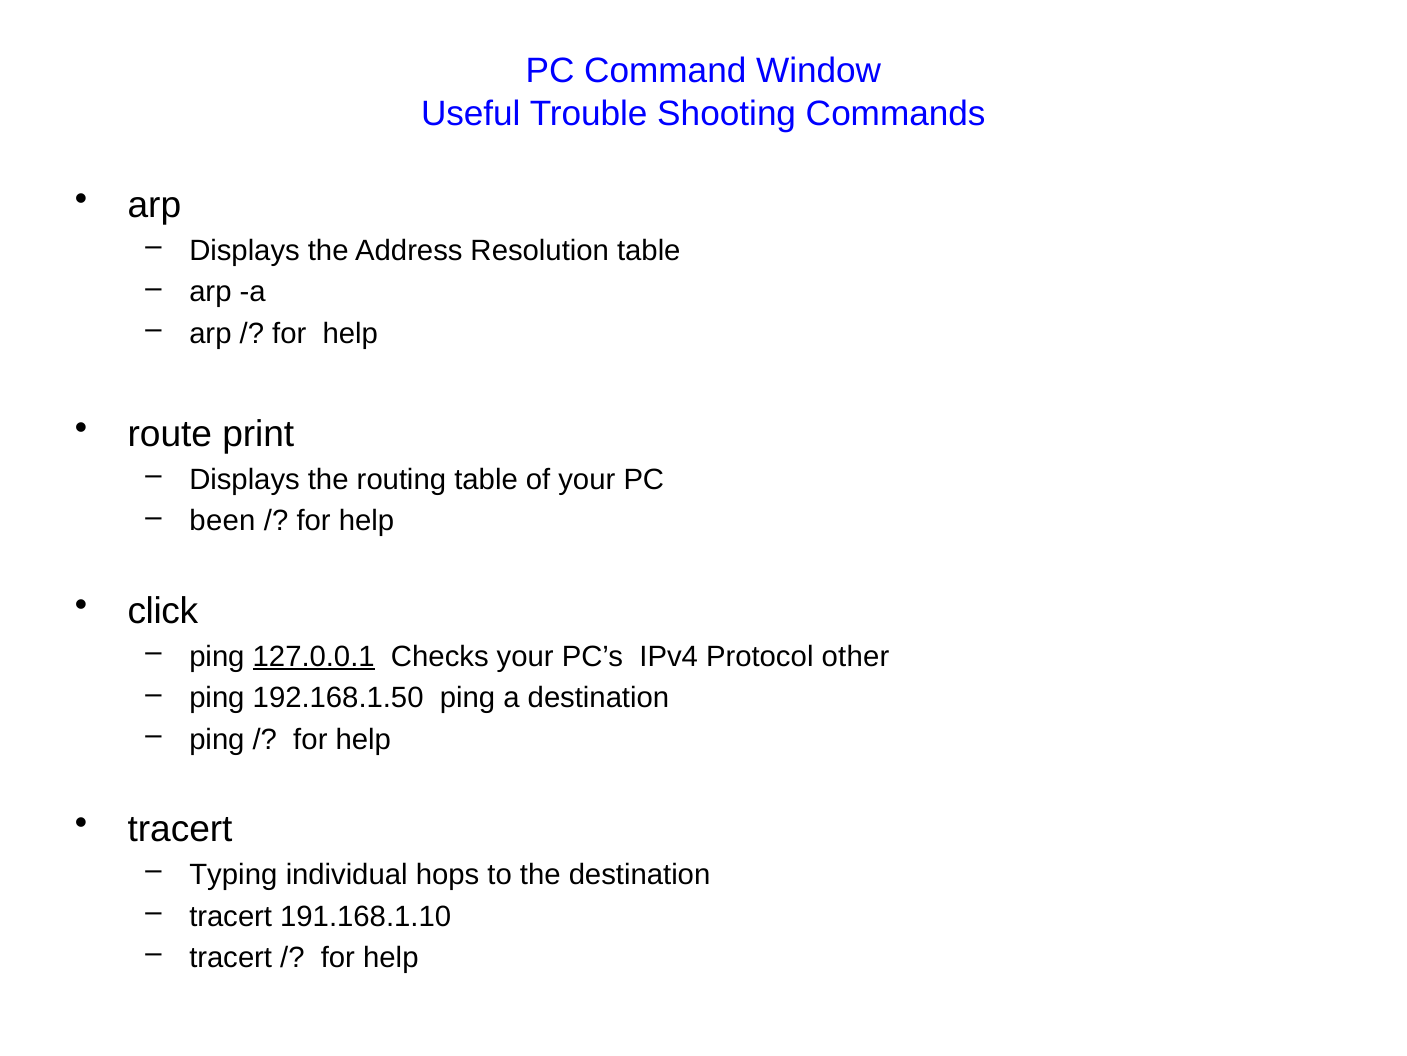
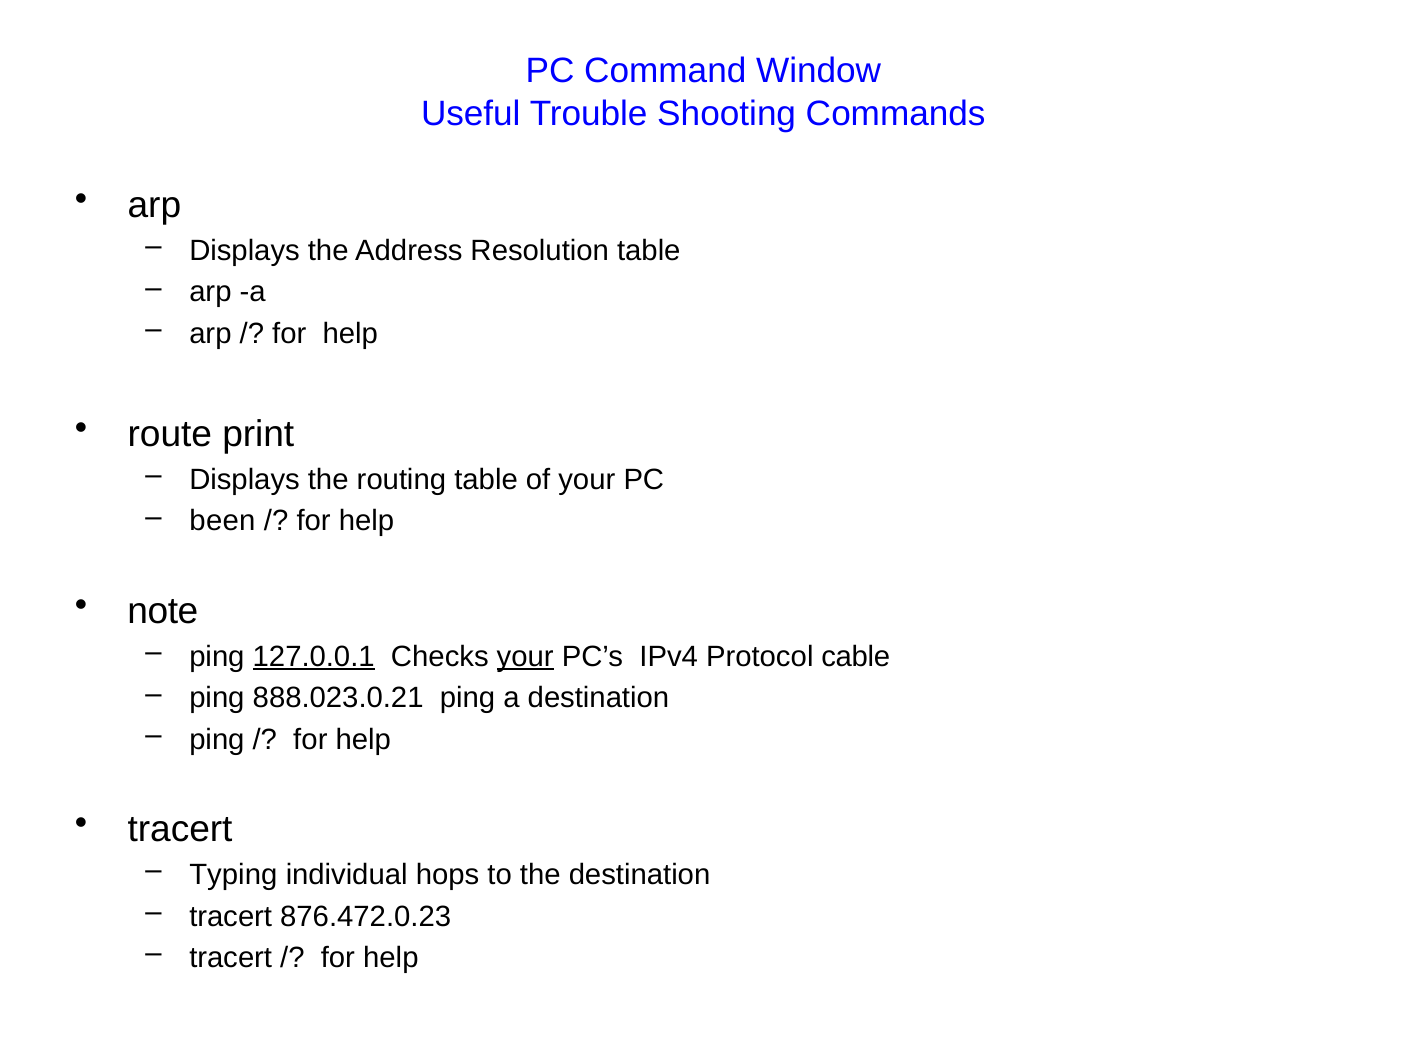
click: click -> note
your at (525, 656) underline: none -> present
other: other -> cable
192.168.1.50: 192.168.1.50 -> 888.023.0.21
191.168.1.10: 191.168.1.10 -> 876.472.0.23
